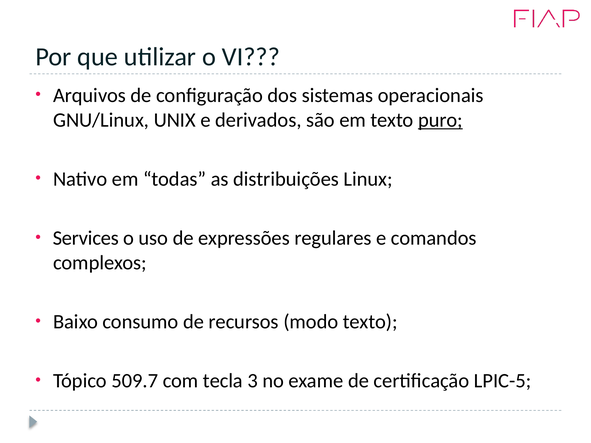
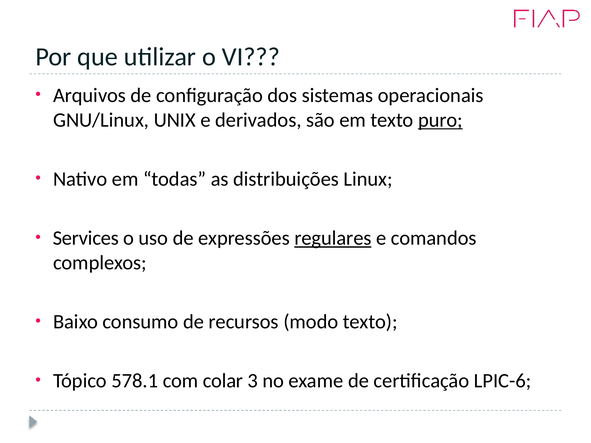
regulares underline: none -> present
509.7: 509.7 -> 578.1
tecla: tecla -> colar
LPIC-5: LPIC-5 -> LPIC-6
